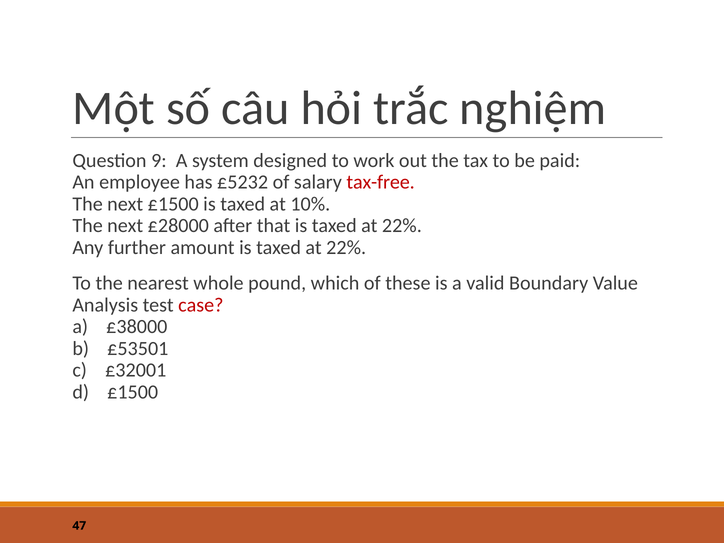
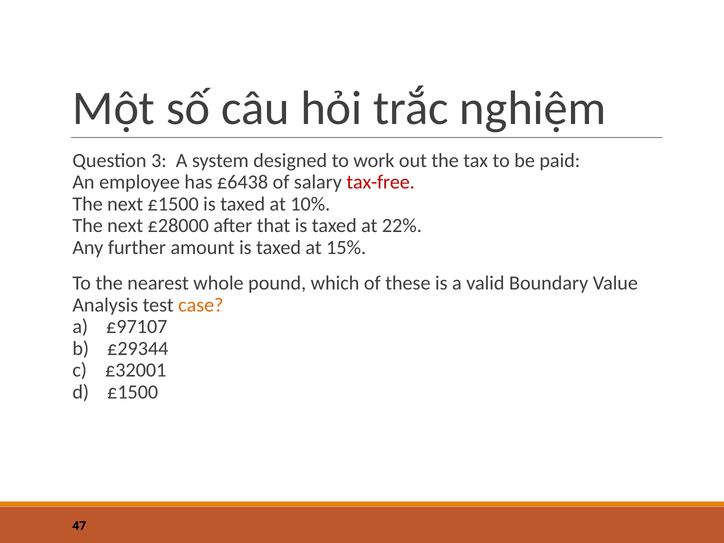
9: 9 -> 3
£5232: £5232 -> £6438
22% at (346, 248): 22% -> 15%
case colour: red -> orange
£38000: £38000 -> £97107
£53501: £53501 -> £29344
